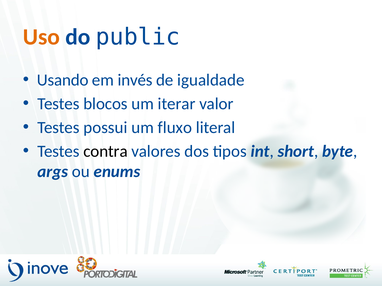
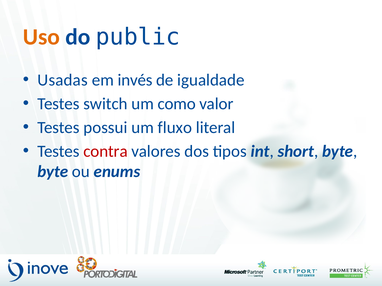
Usando: Usando -> Usadas
blocos: blocos -> switch
iterar: iterar -> como
contra colour: black -> red
args at (53, 172): args -> byte
